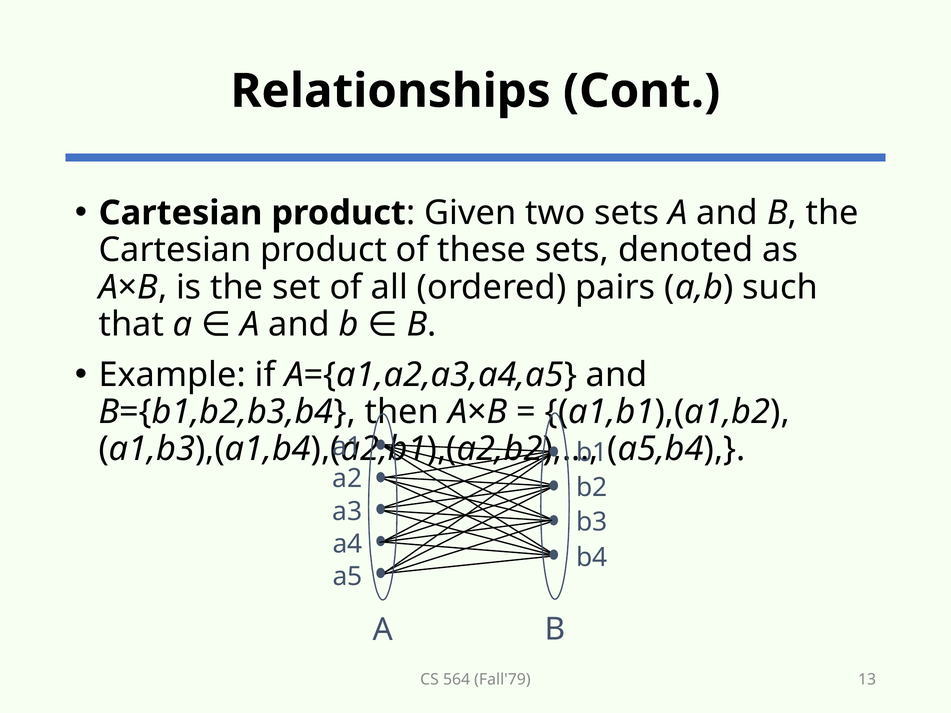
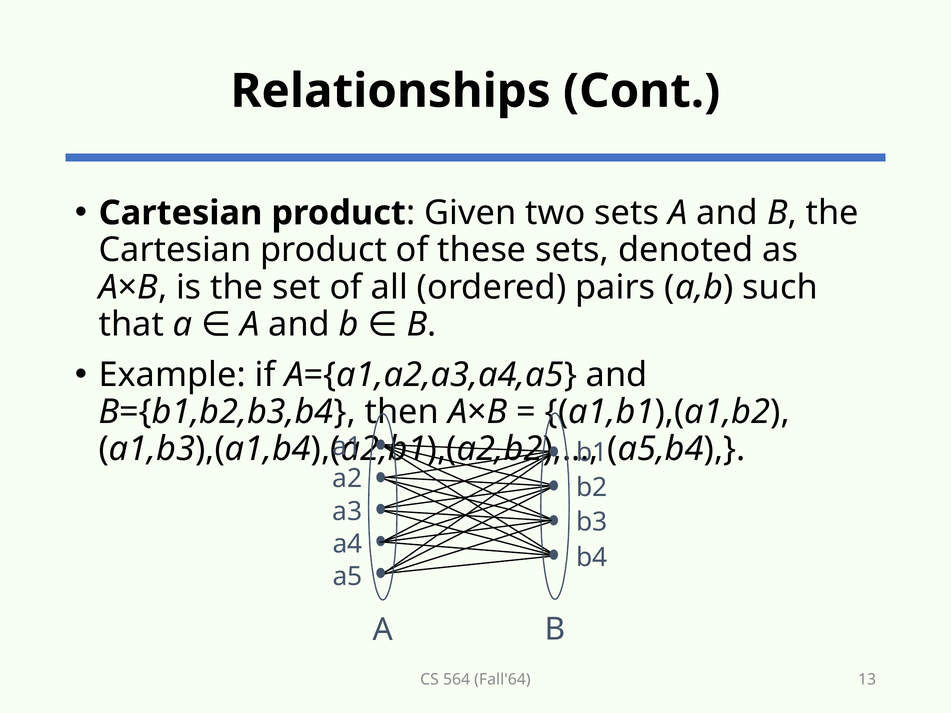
Fall'79: Fall'79 -> Fall'64
